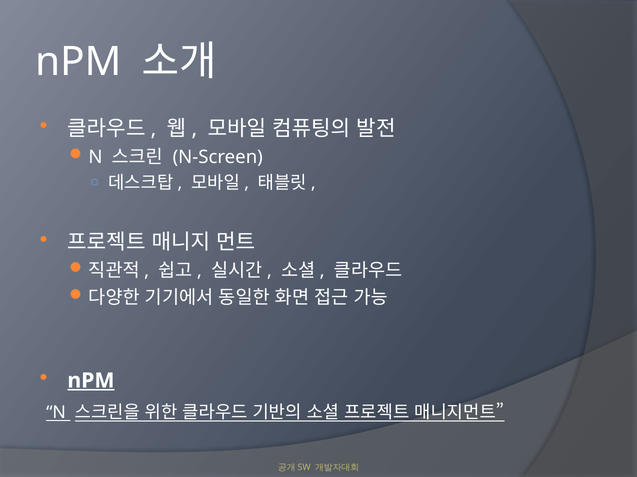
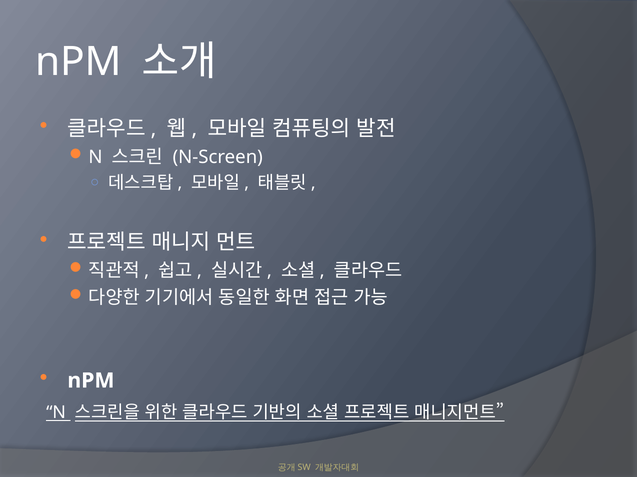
nPM at (91, 381) underline: present -> none
